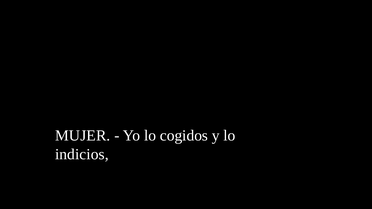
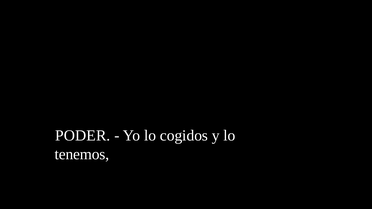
MUJER: MUJER -> PODER
indicios: indicios -> tenemos
